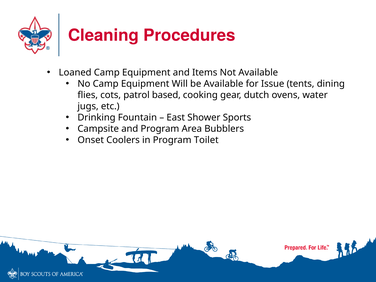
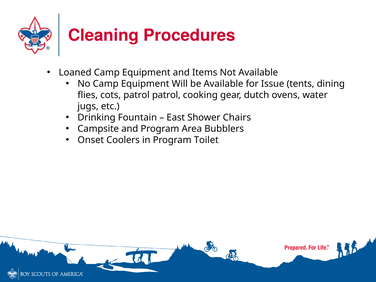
patrol based: based -> patrol
Sports: Sports -> Chairs
